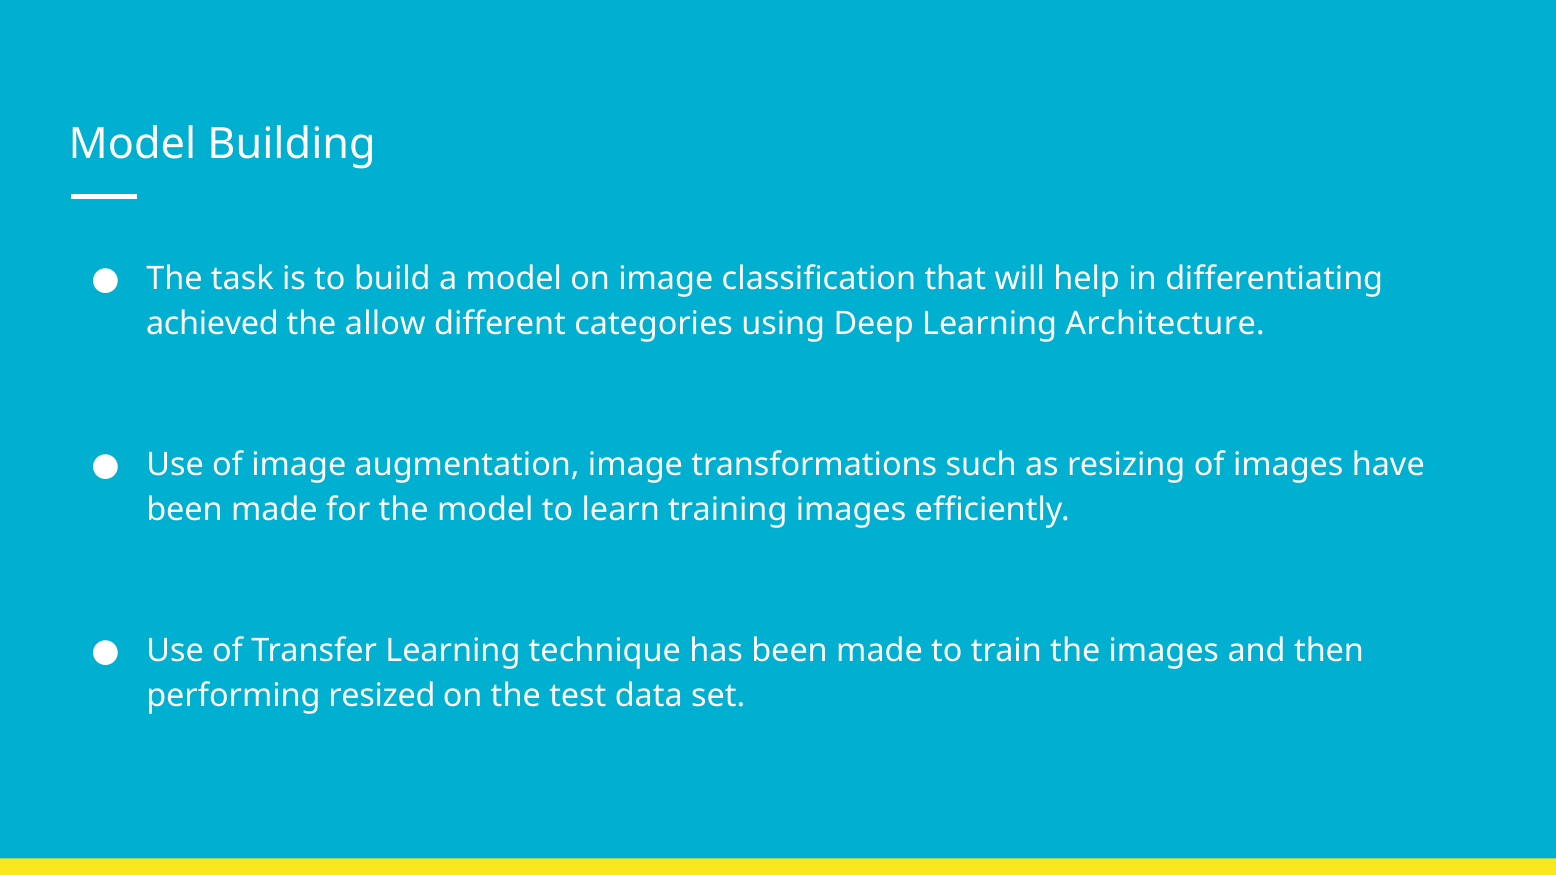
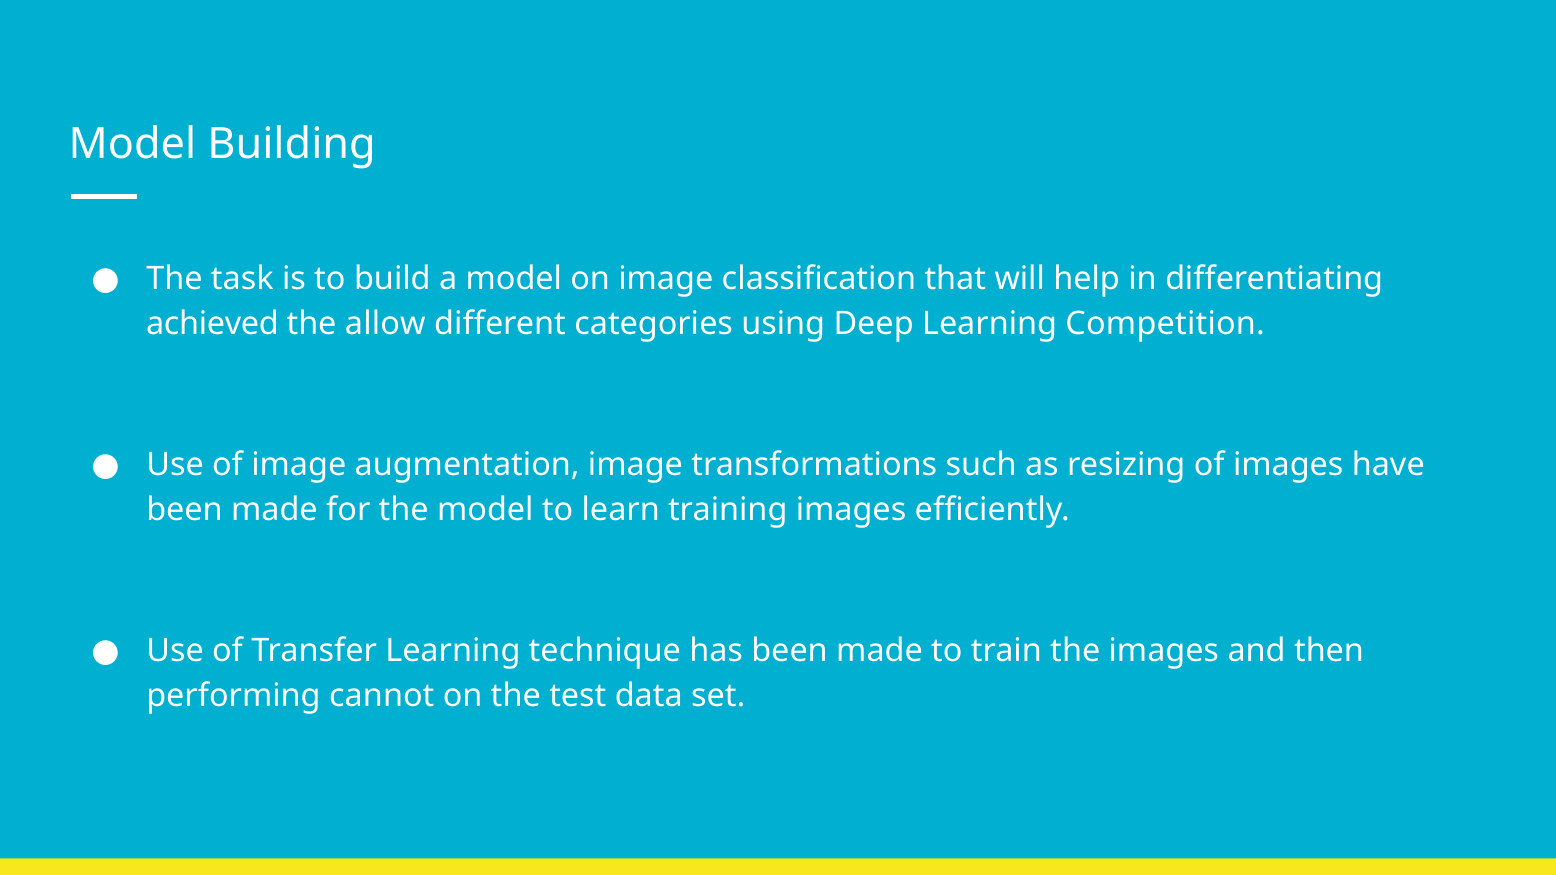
Architecture: Architecture -> Competition
resized: resized -> cannot
